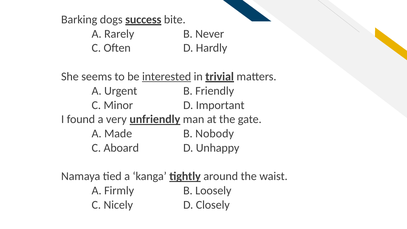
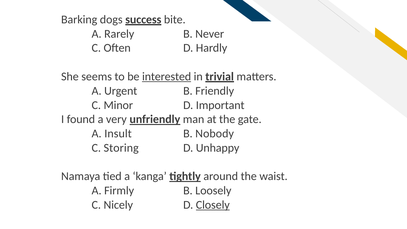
Made: Made -> Insult
Aboard: Aboard -> Storing
Closely underline: none -> present
